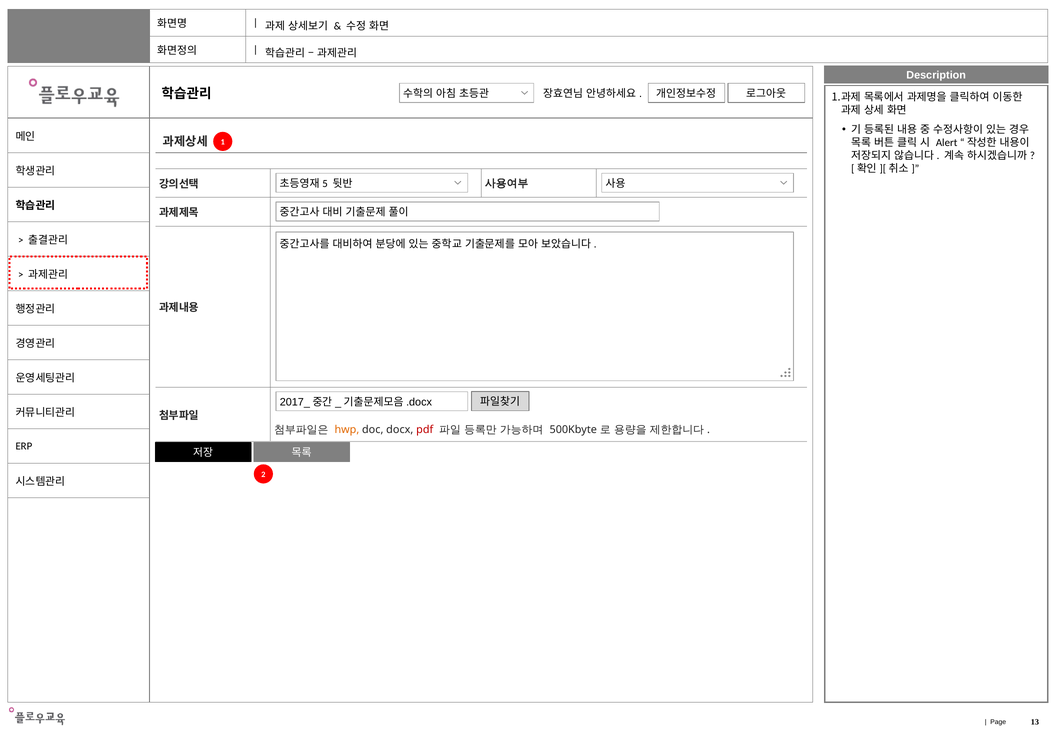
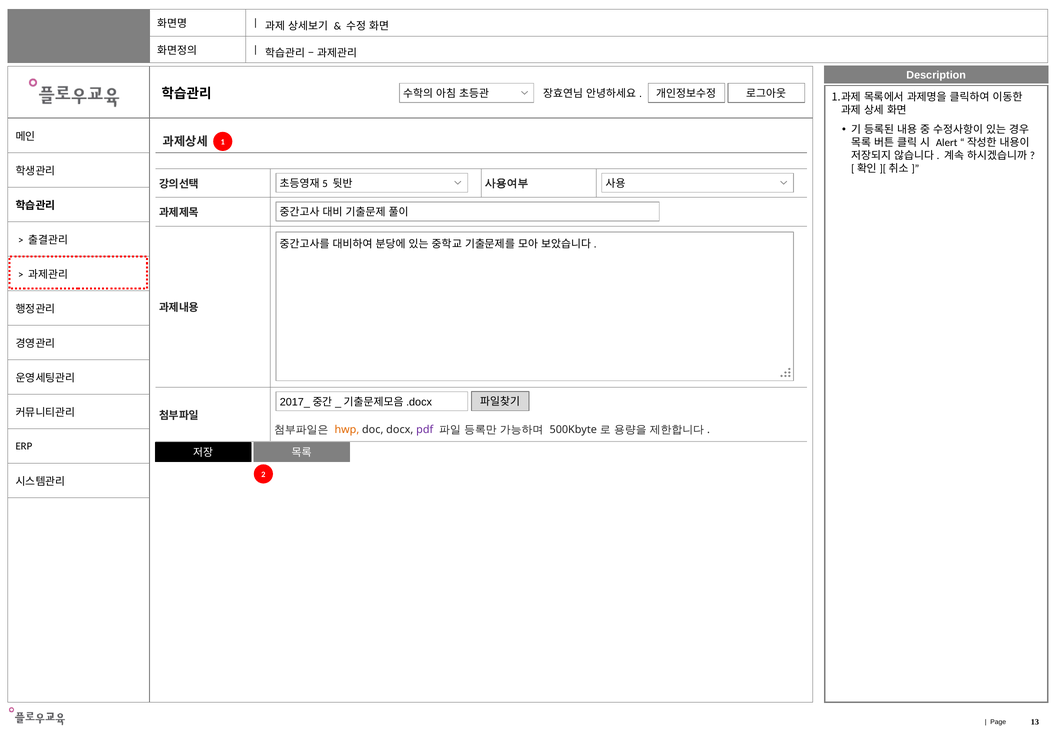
pdf colour: red -> purple
